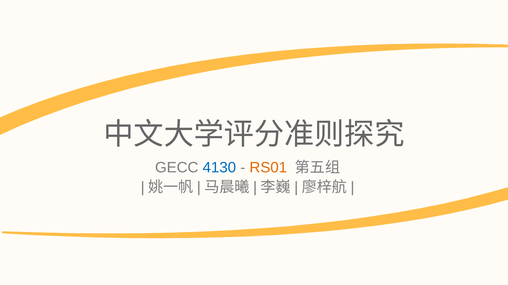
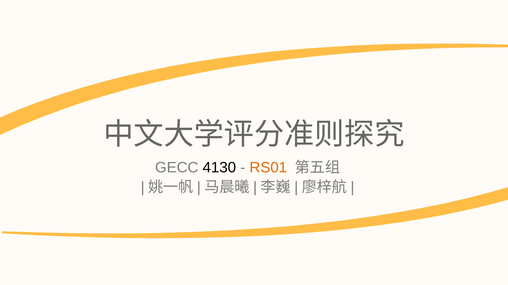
4130 colour: blue -> black
